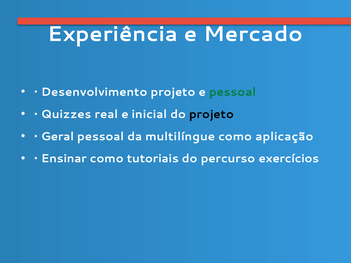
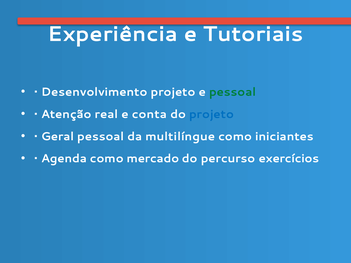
Mercado: Mercado -> Tutoriais
Quizzes: Quizzes -> Atenção
inicial: inicial -> conta
projeto at (211, 114) colour: black -> blue
aplicação: aplicação -> iniciantes
Ensinar: Ensinar -> Agenda
tutoriais: tutoriais -> mercado
